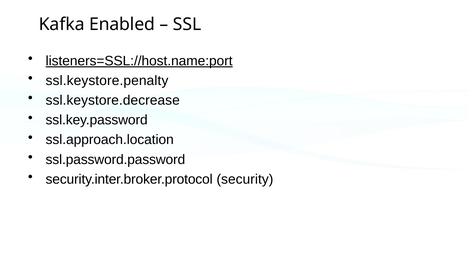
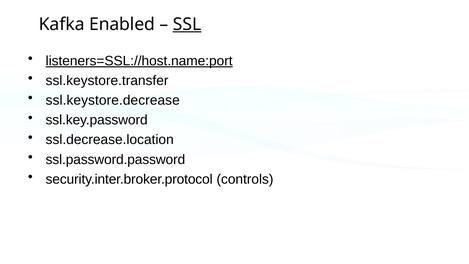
SSL underline: none -> present
ssl.keystore.penalty: ssl.keystore.penalty -> ssl.keystore.transfer
ssl.approach.location: ssl.approach.location -> ssl.decrease.location
security: security -> controls
